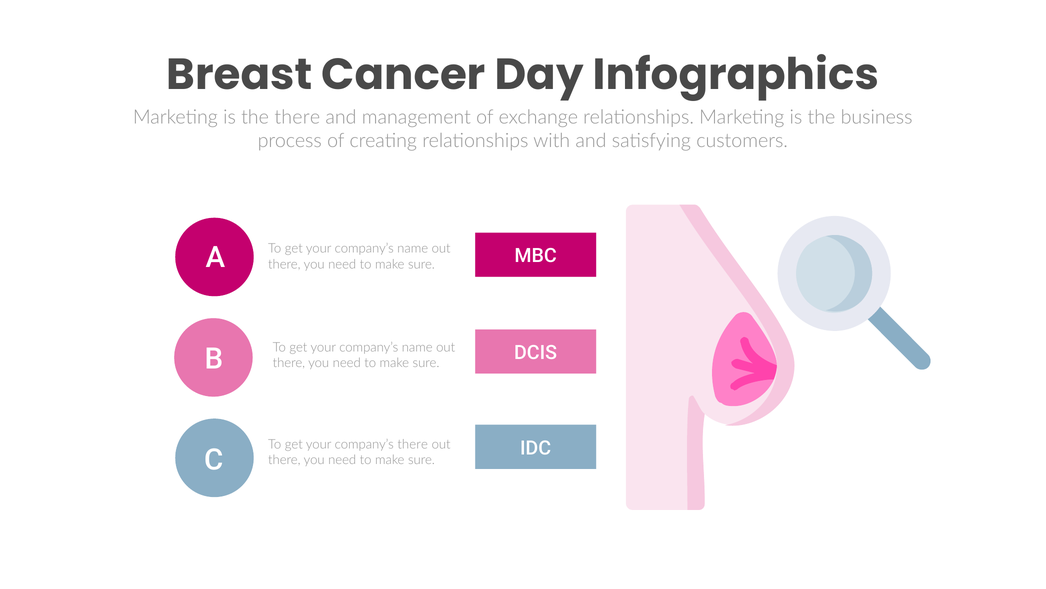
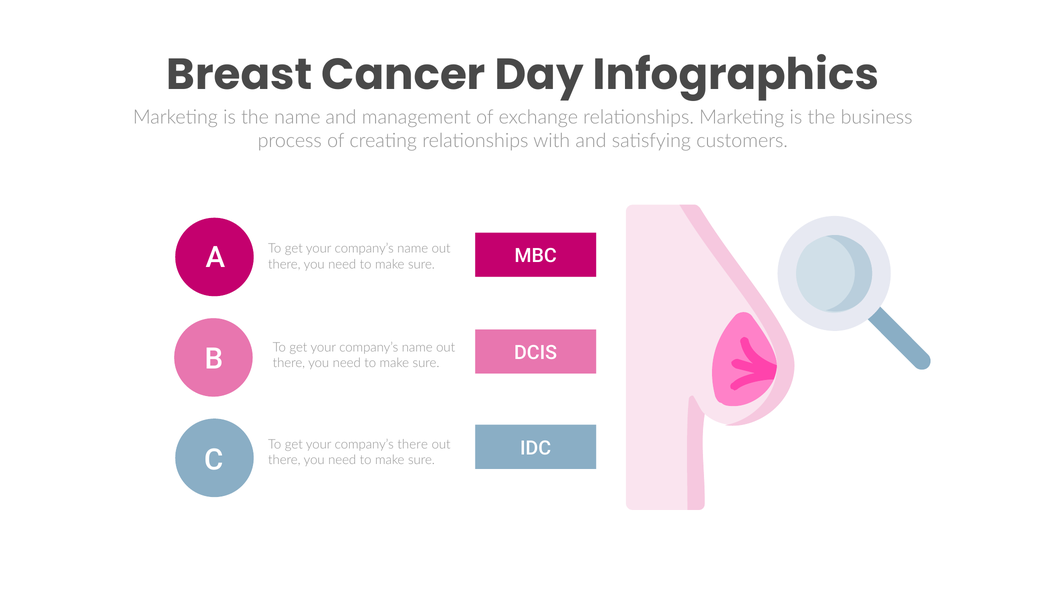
the there: there -> name
